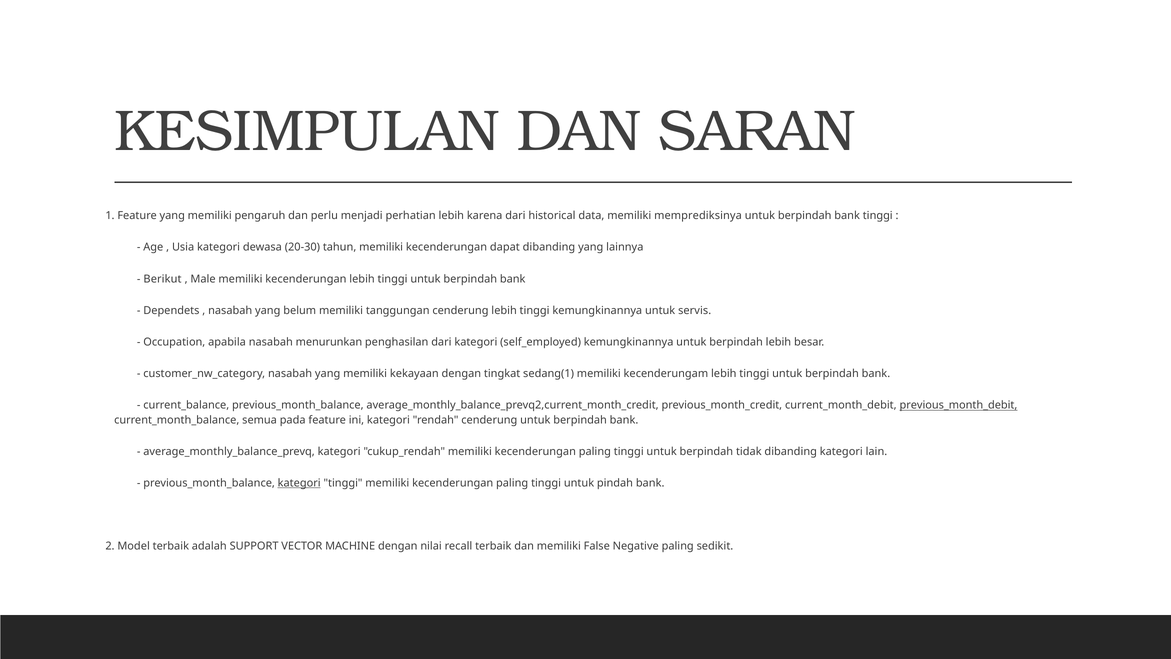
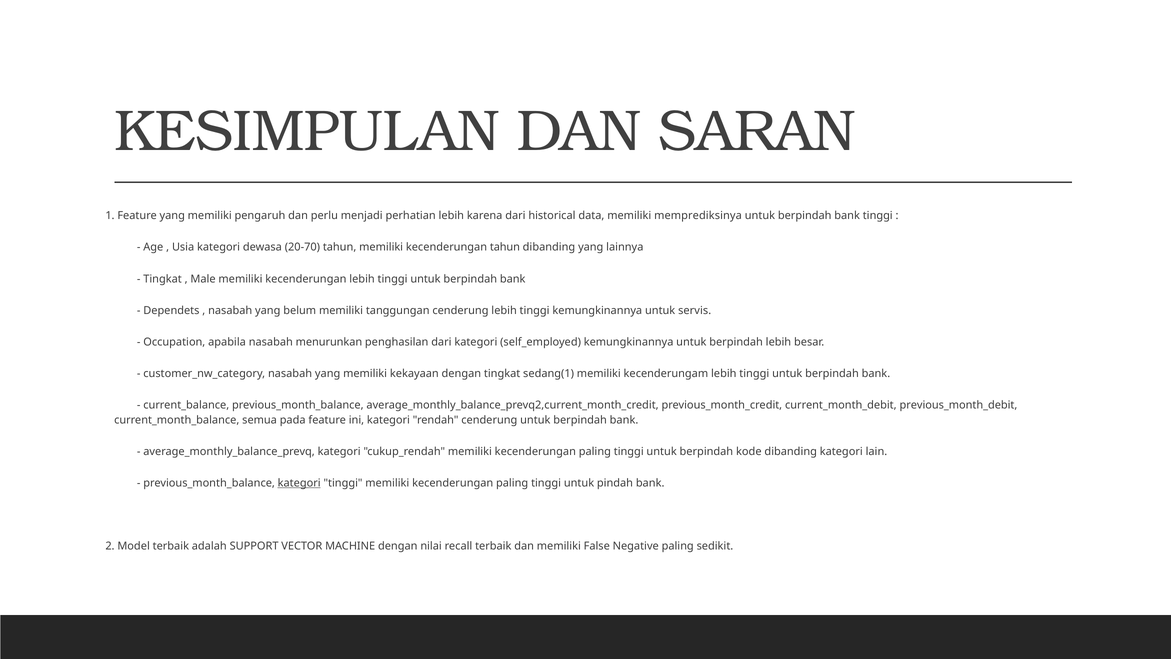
20-30: 20-30 -> 20-70
kecenderungan dapat: dapat -> tahun
Berikut at (163, 279): Berikut -> Tingkat
previous_month_debit underline: present -> none
tidak: tidak -> kode
